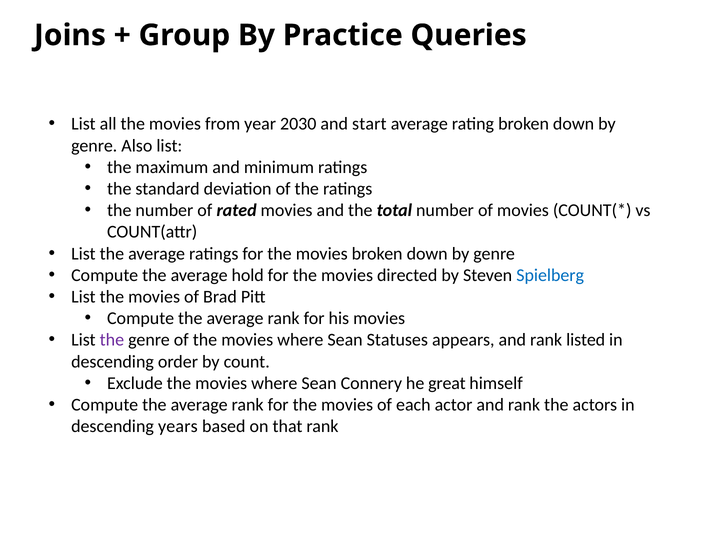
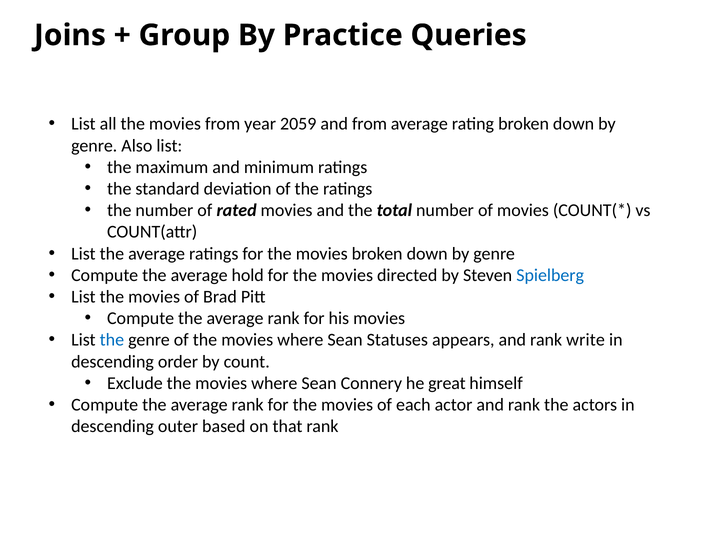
2030: 2030 -> 2059
and start: start -> from
the at (112, 339) colour: purple -> blue
listed: listed -> write
years: years -> outer
